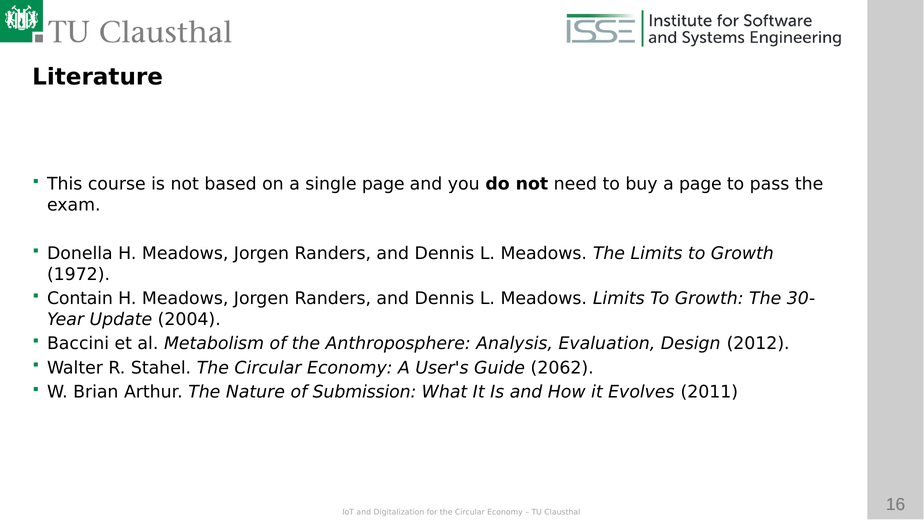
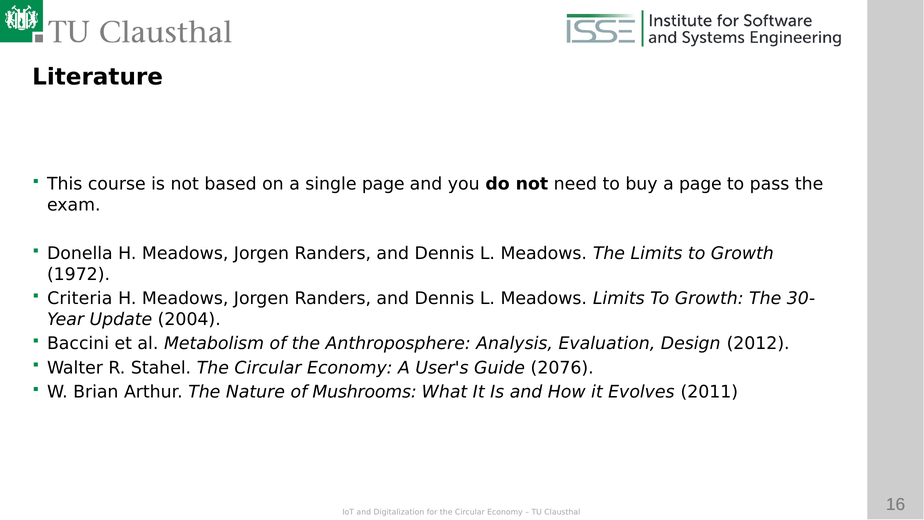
Contain: Contain -> Criteria
2062: 2062 -> 2076
Submission: Submission -> Mushrooms
